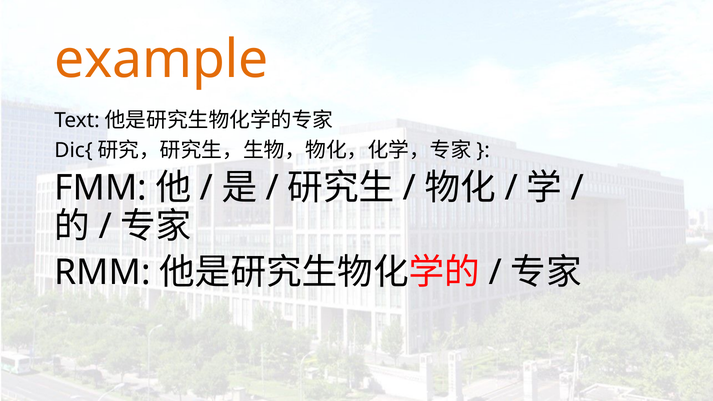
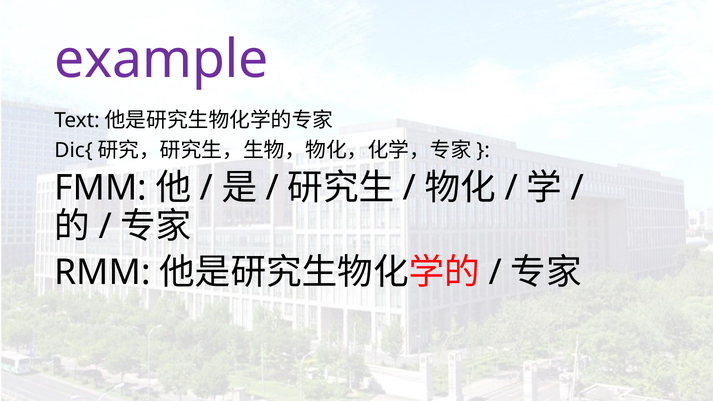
example colour: orange -> purple
